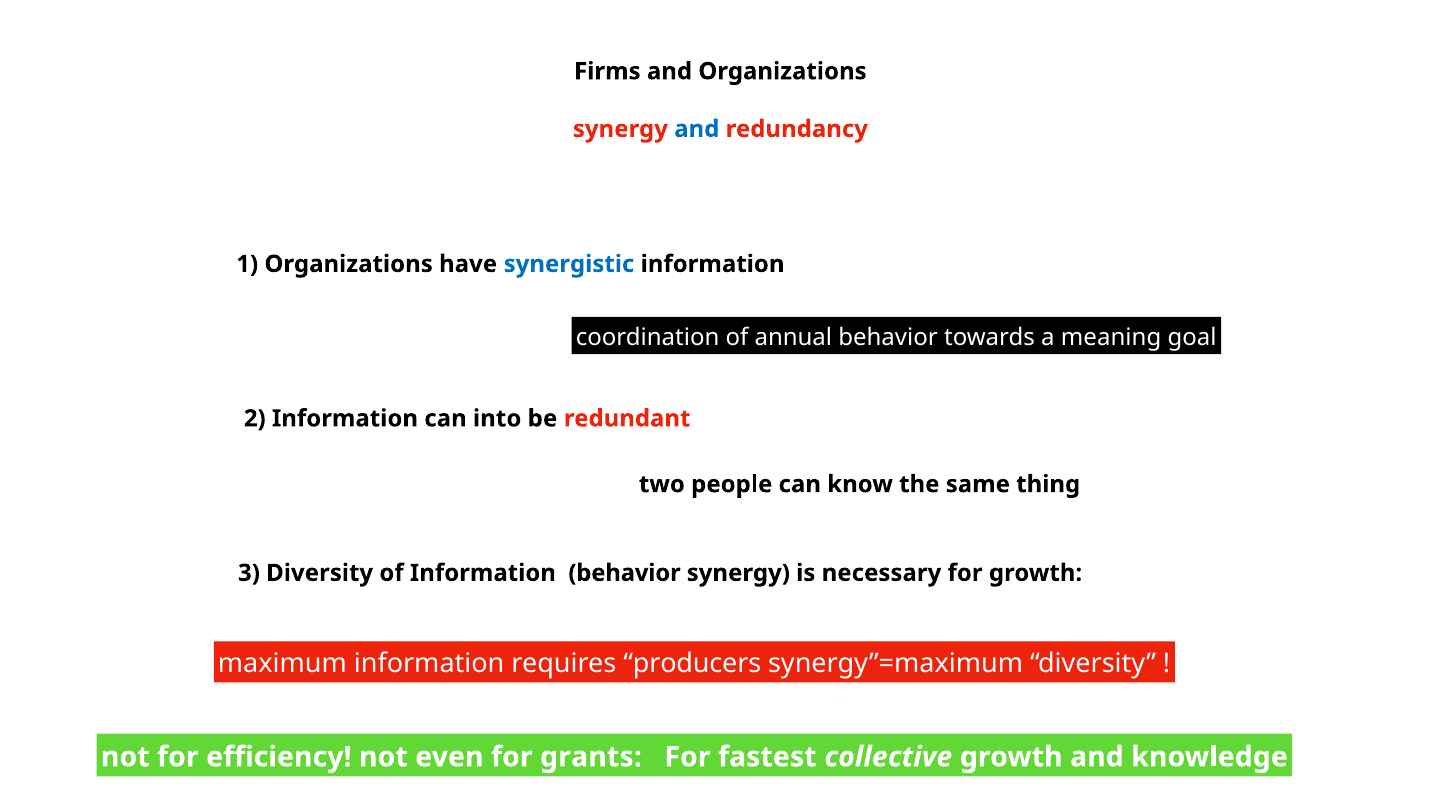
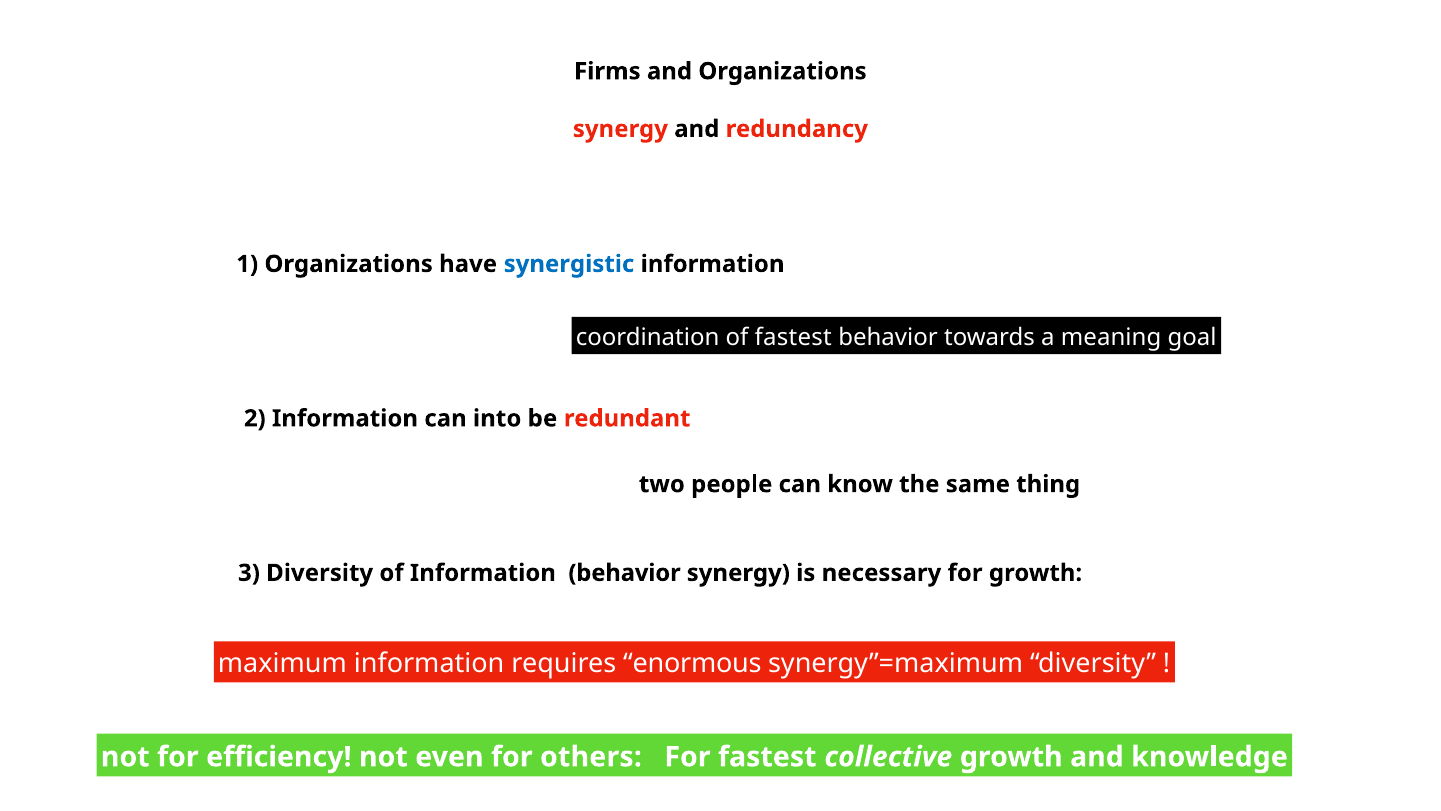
and at (697, 129) colour: blue -> black
of annual: annual -> fastest
producers: producers -> enormous
grants: grants -> others
